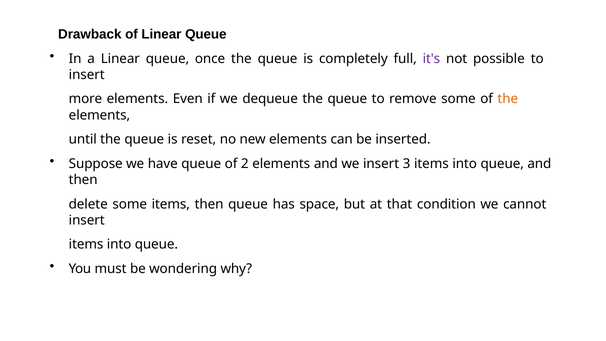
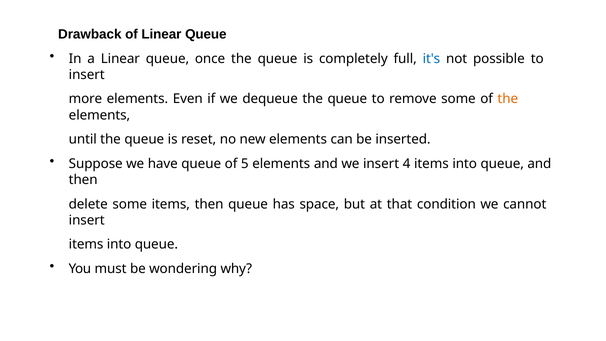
it's colour: purple -> blue
2: 2 -> 5
3: 3 -> 4
